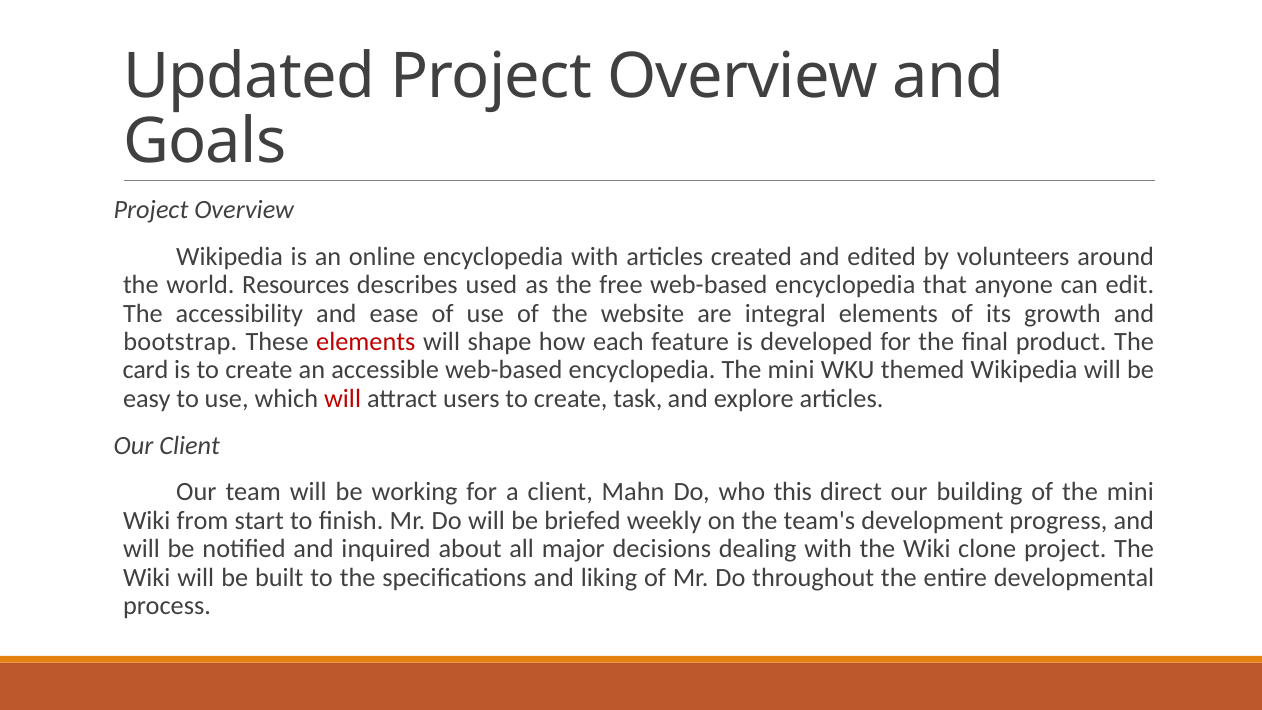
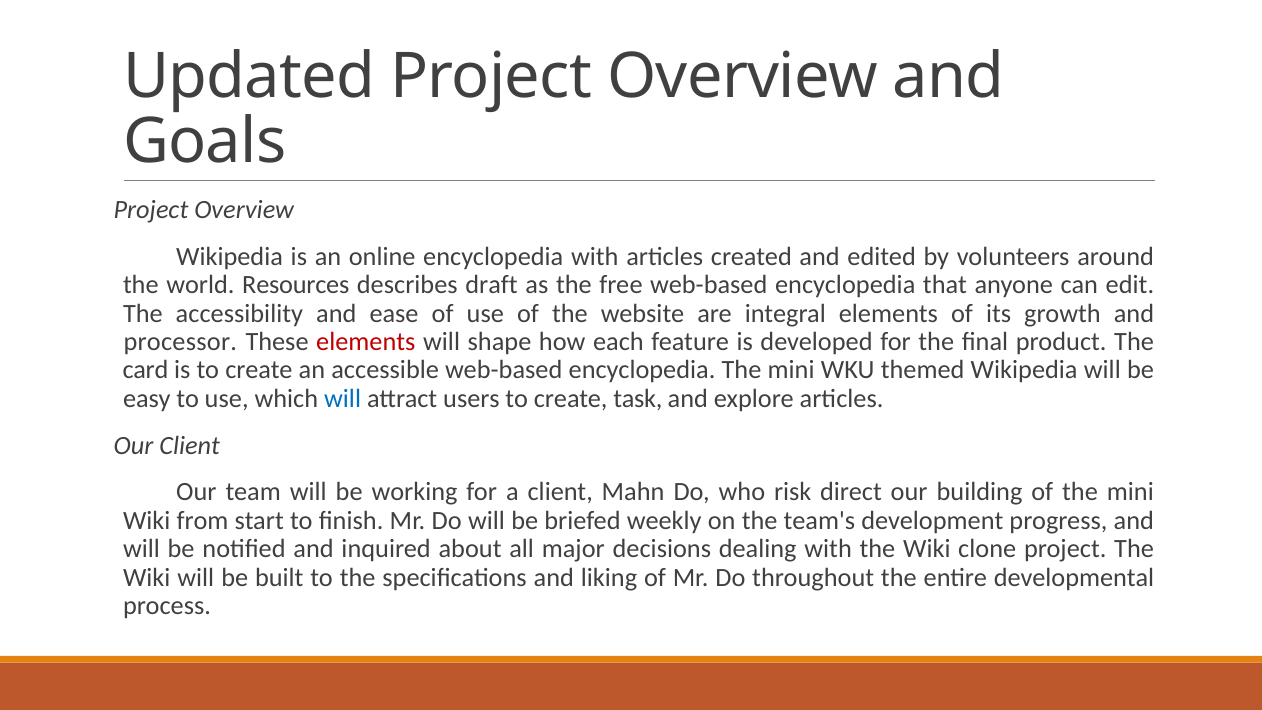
used: used -> draft
bootstrap: bootstrap -> processor
will at (343, 399) colour: red -> blue
this: this -> risk
